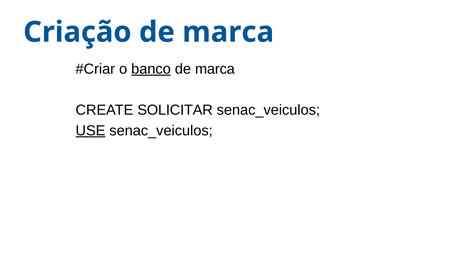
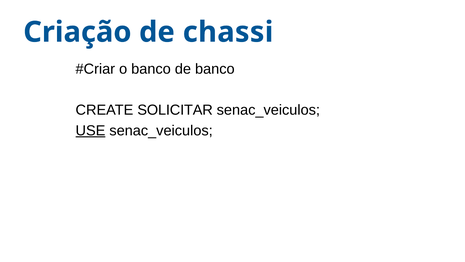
Criação de marca: marca -> chassi
banco at (151, 69) underline: present -> none
marca at (215, 69): marca -> banco
